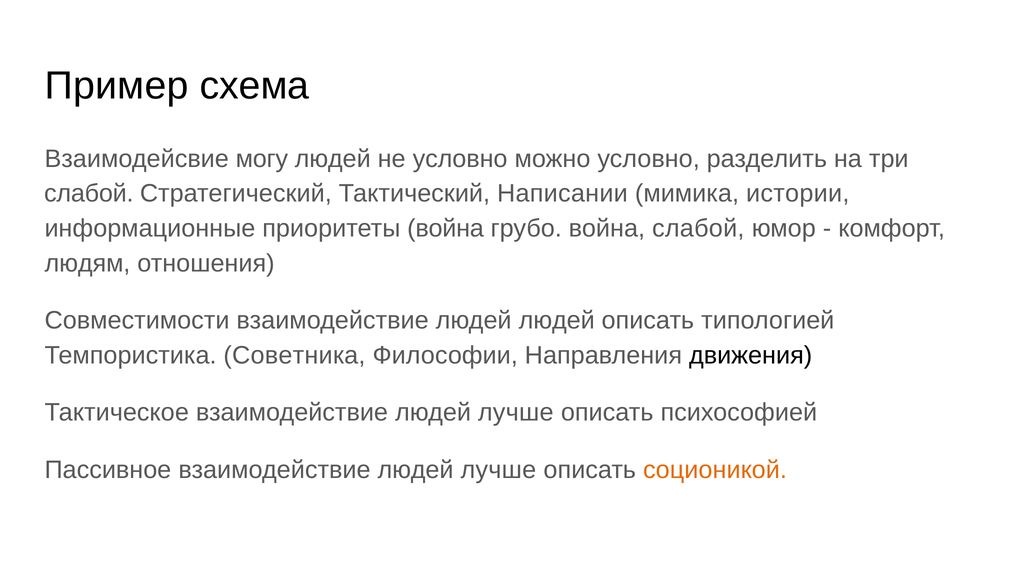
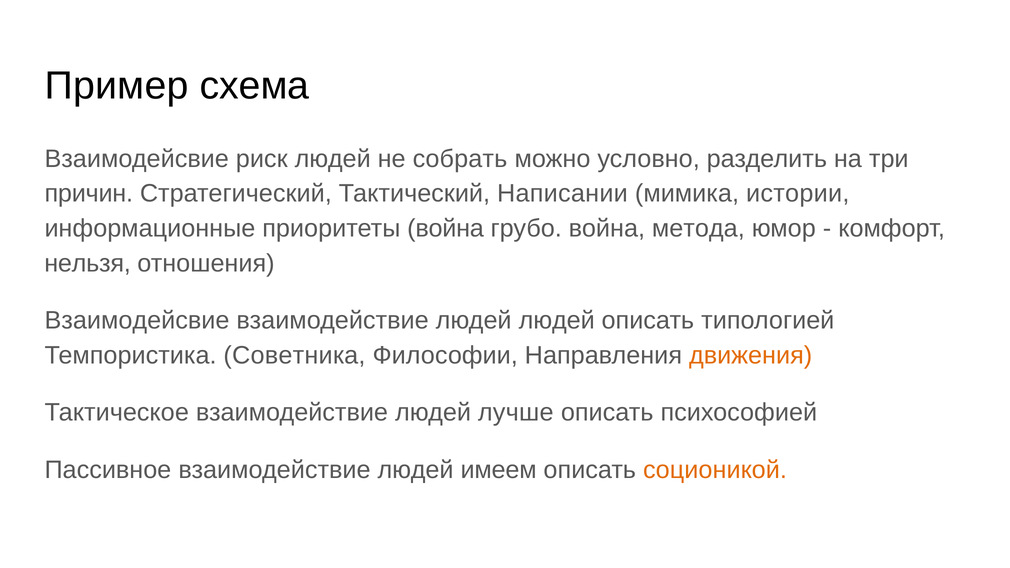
могу: могу -> риск
не условно: условно -> собрать
слабой at (89, 194): слабой -> причин
война слабой: слабой -> метода
людям: людям -> нельзя
Совместимости at (137, 321): Совместимости -> Взаимодейсвие
движения colour: black -> orange
Пассивное взаимодействие людей лучше: лучше -> имеем
